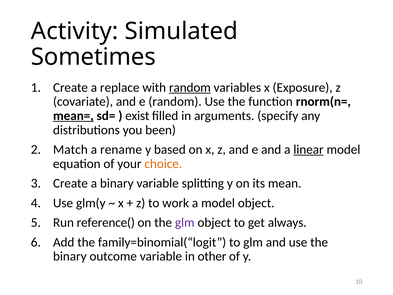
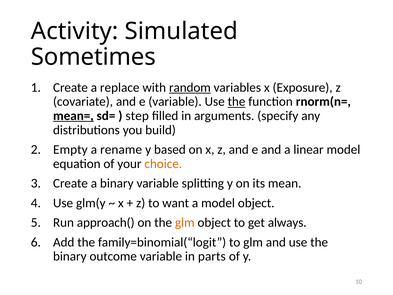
e random: random -> variable
the at (237, 102) underline: none -> present
exist: exist -> step
been: been -> build
Match: Match -> Empty
linear underline: present -> none
work: work -> want
reference(: reference( -> approach(
glm at (185, 222) colour: purple -> orange
other: other -> parts
